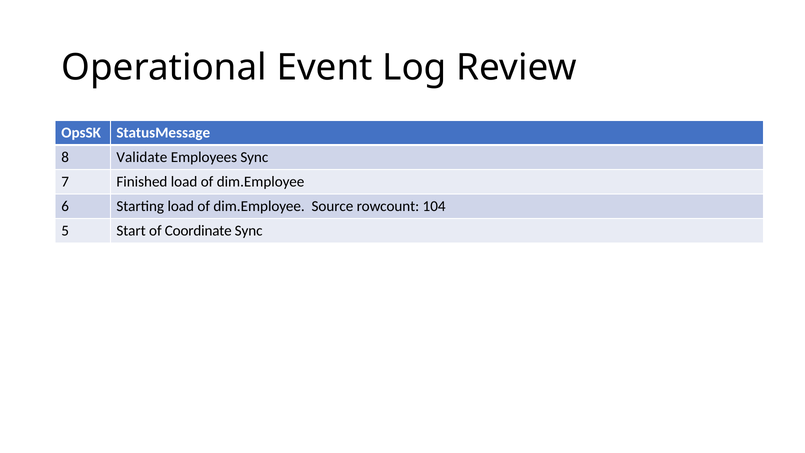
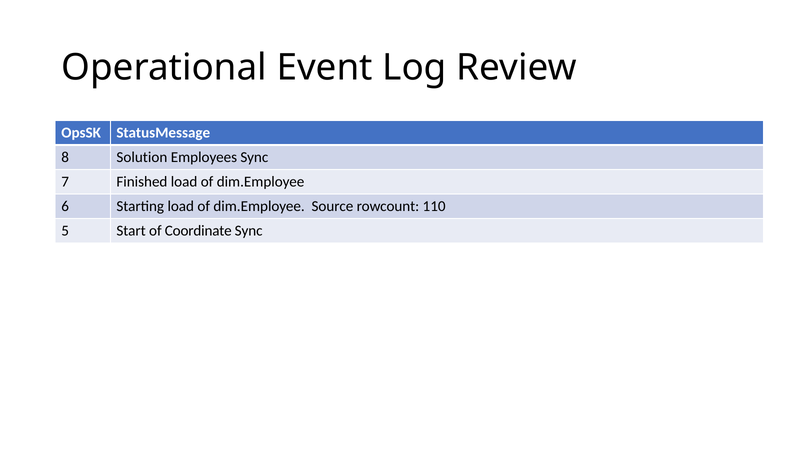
Validate: Validate -> Solution
104: 104 -> 110
